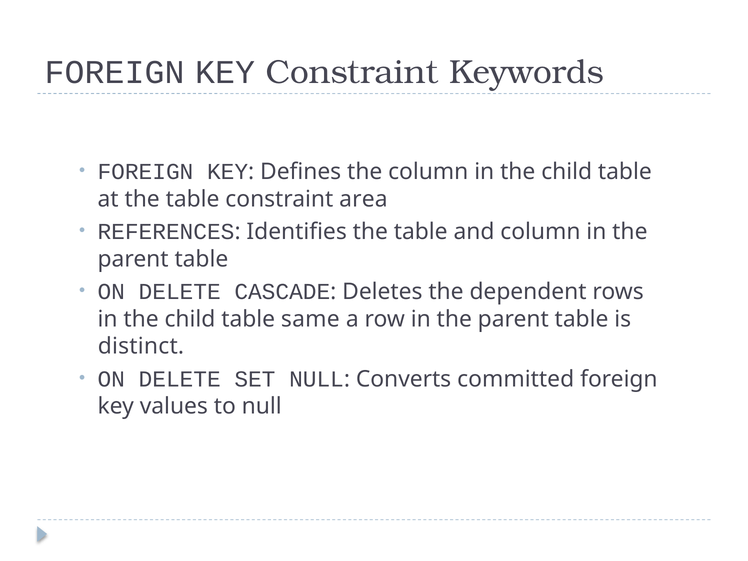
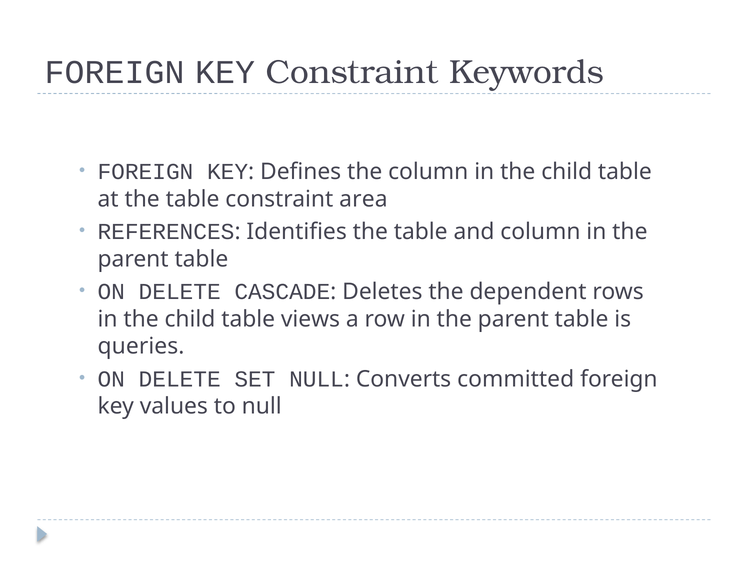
same: same -> views
distinct: distinct -> queries
